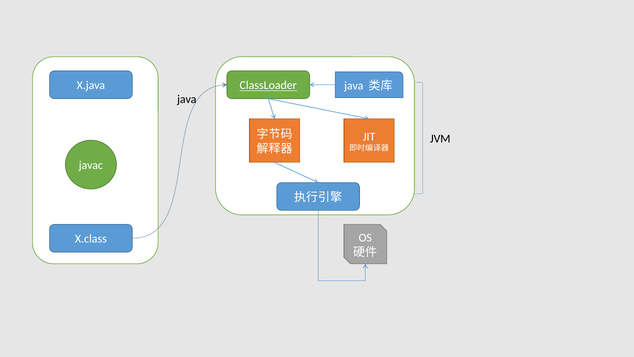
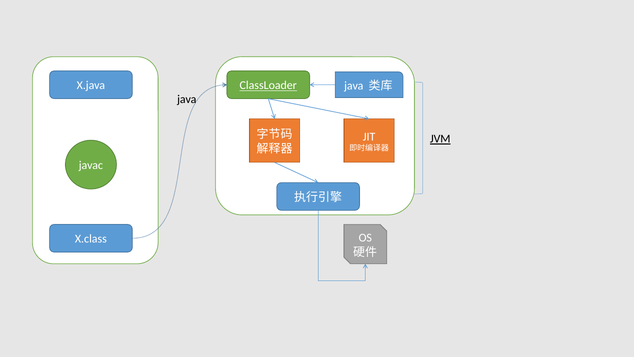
JVM underline: none -> present
